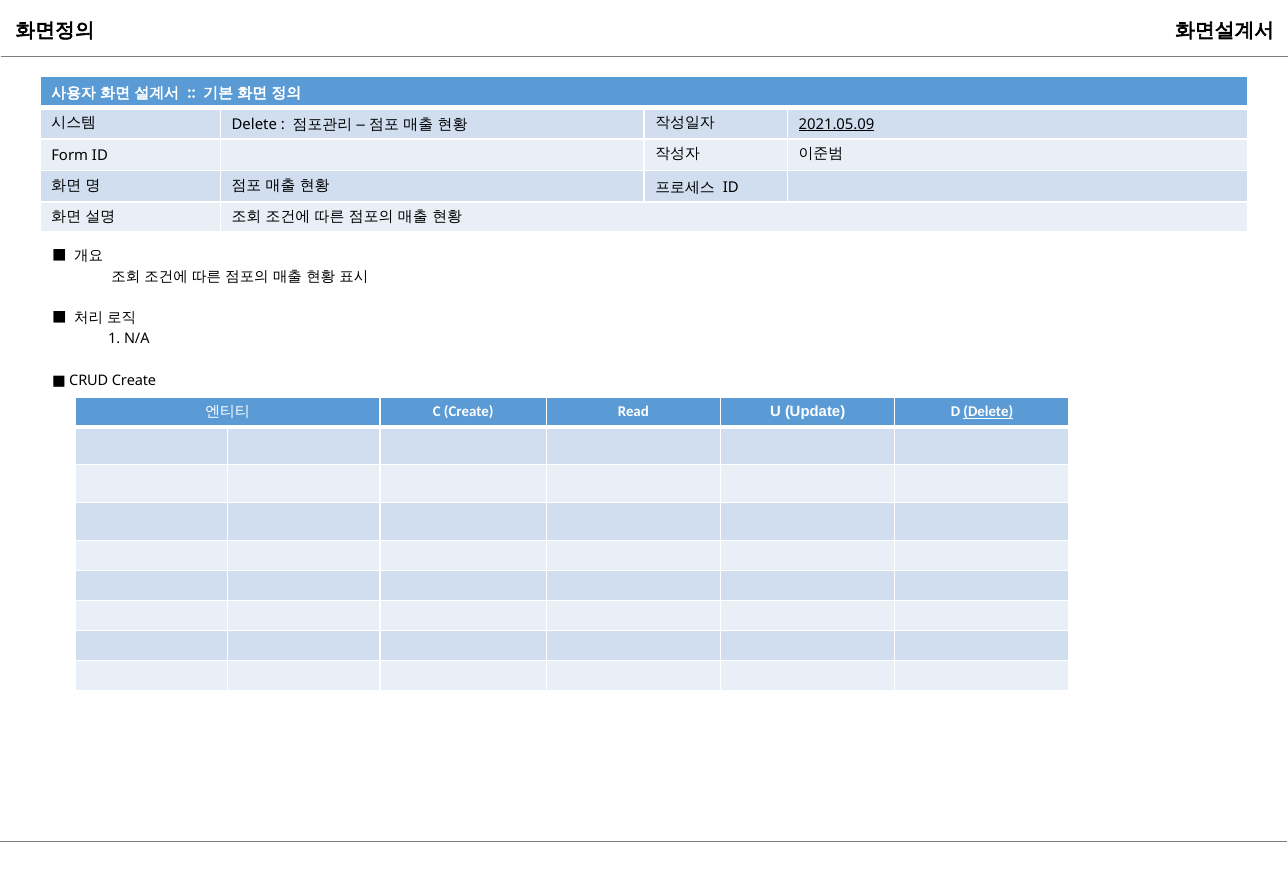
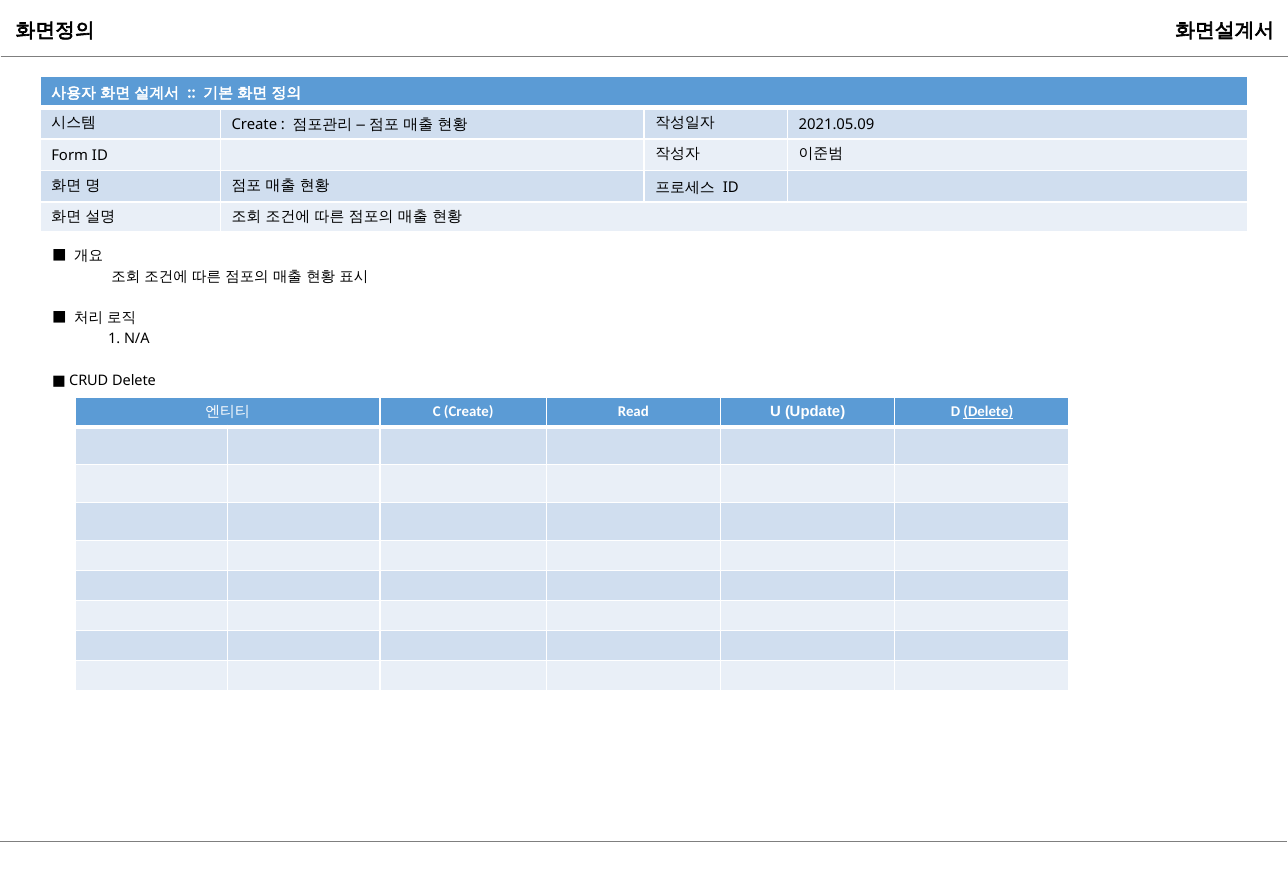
Delete at (254, 124): Delete -> Create
2021.05.09 underline: present -> none
Create at (134, 381): Create -> Delete
